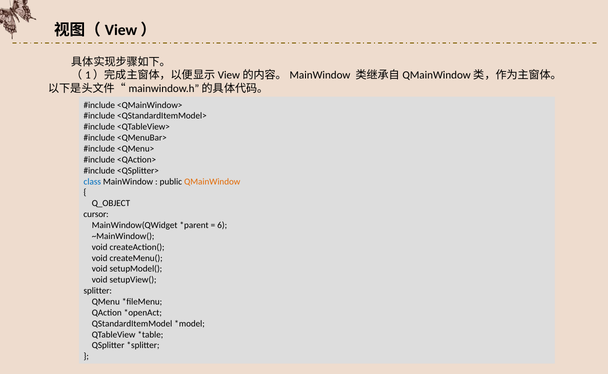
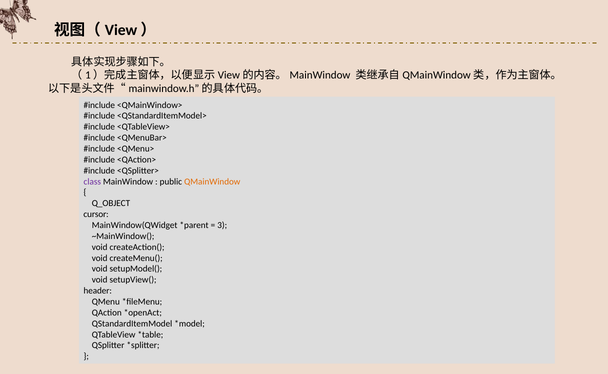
class colour: blue -> purple
6: 6 -> 3
splitter: splitter -> header
